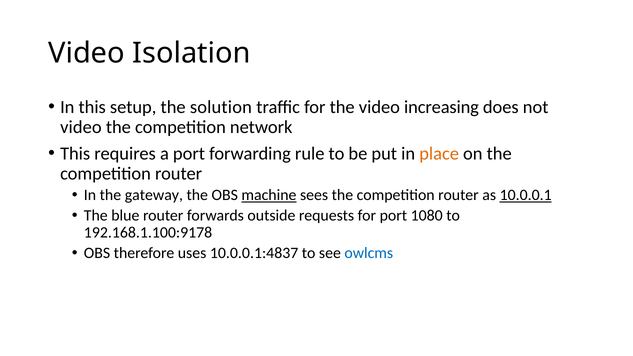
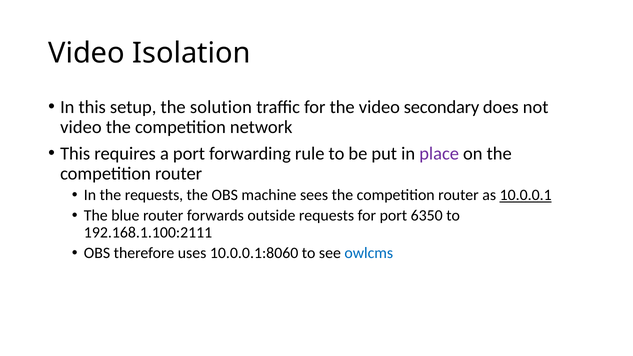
increasing: increasing -> secondary
place colour: orange -> purple
the gateway: gateway -> requests
machine underline: present -> none
1080: 1080 -> 6350
192.168.1.100:9178: 192.168.1.100:9178 -> 192.168.1.100:2111
10.0.0.1:4837: 10.0.0.1:4837 -> 10.0.0.1:8060
